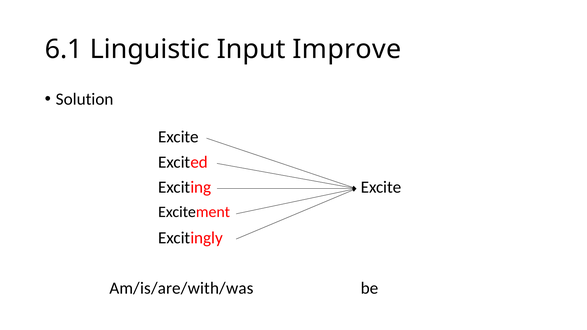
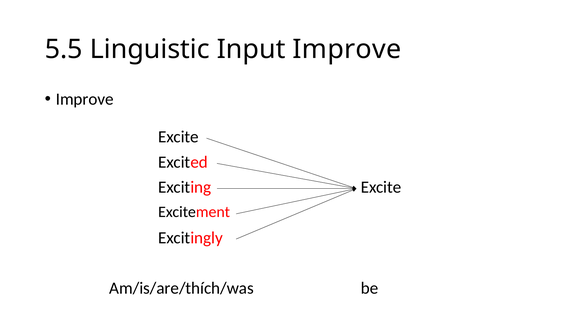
6.1: 6.1 -> 5.5
Solution at (85, 99): Solution -> Improve
Am/is/are/with/was: Am/is/are/with/was -> Am/is/are/thích/was
